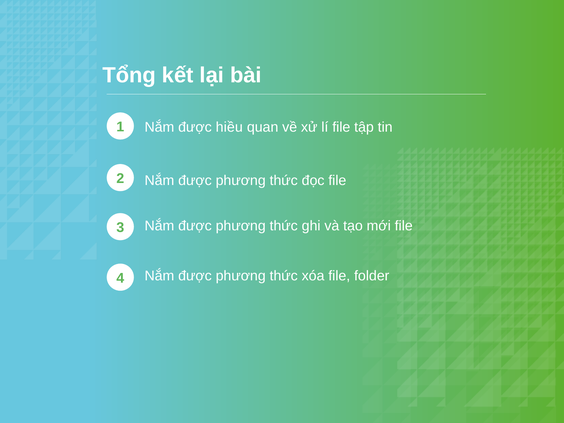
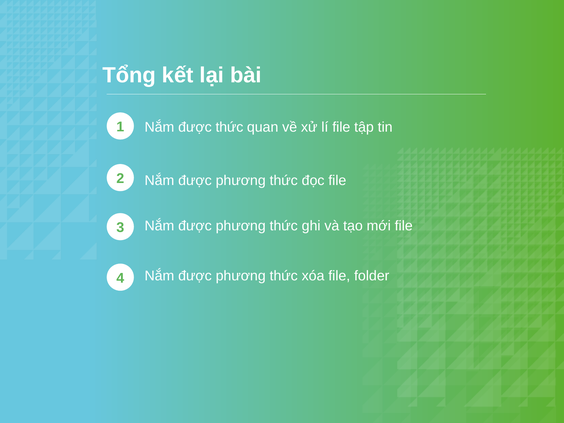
được hiều: hiều -> thức
